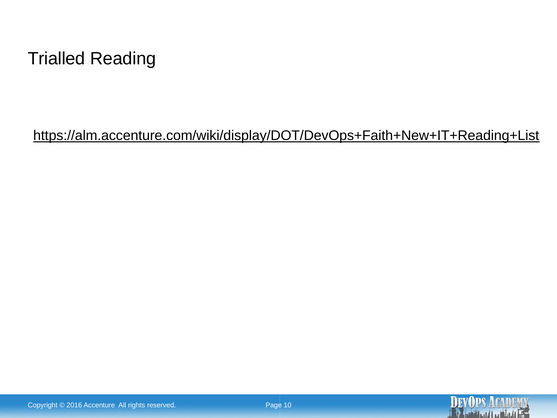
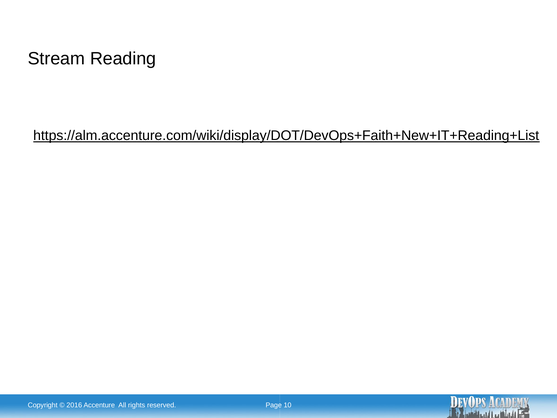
Trialled: Trialled -> Stream
